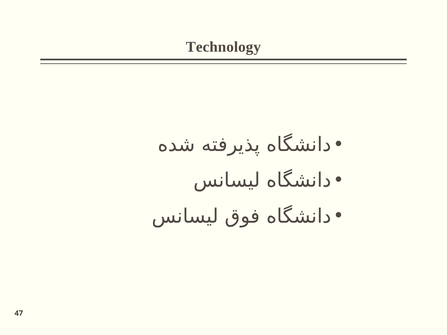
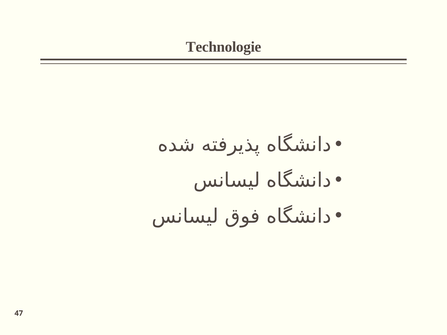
Technology: Technology -> Technologie
